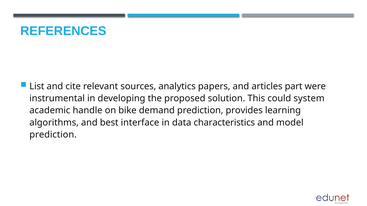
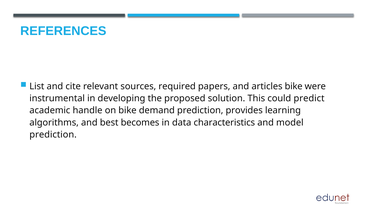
analytics: analytics -> required
articles part: part -> bike
system: system -> predict
interface: interface -> becomes
